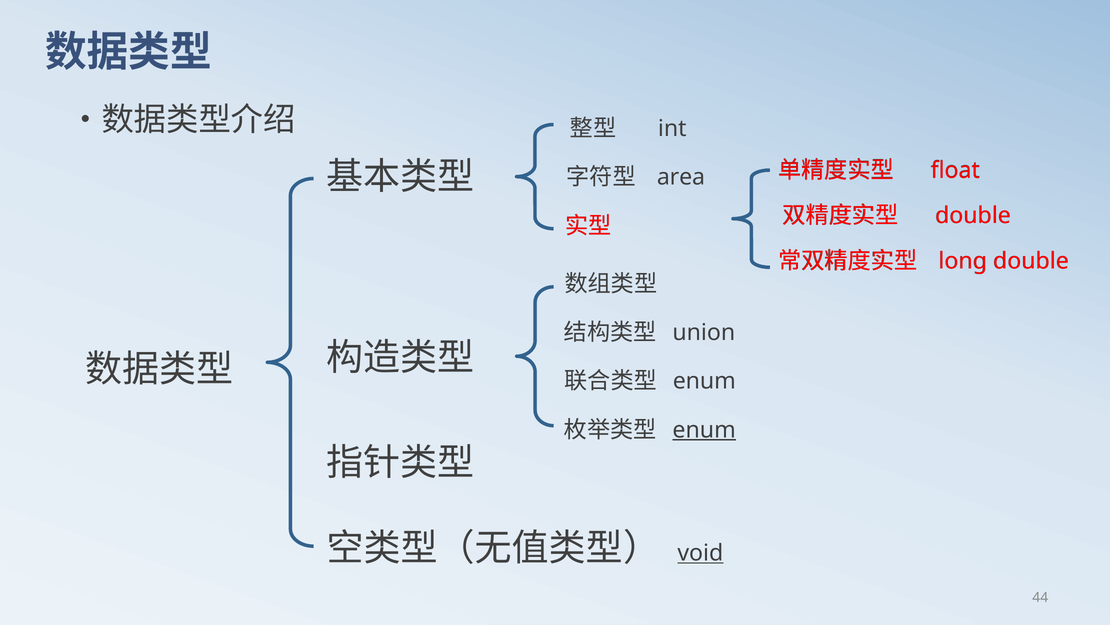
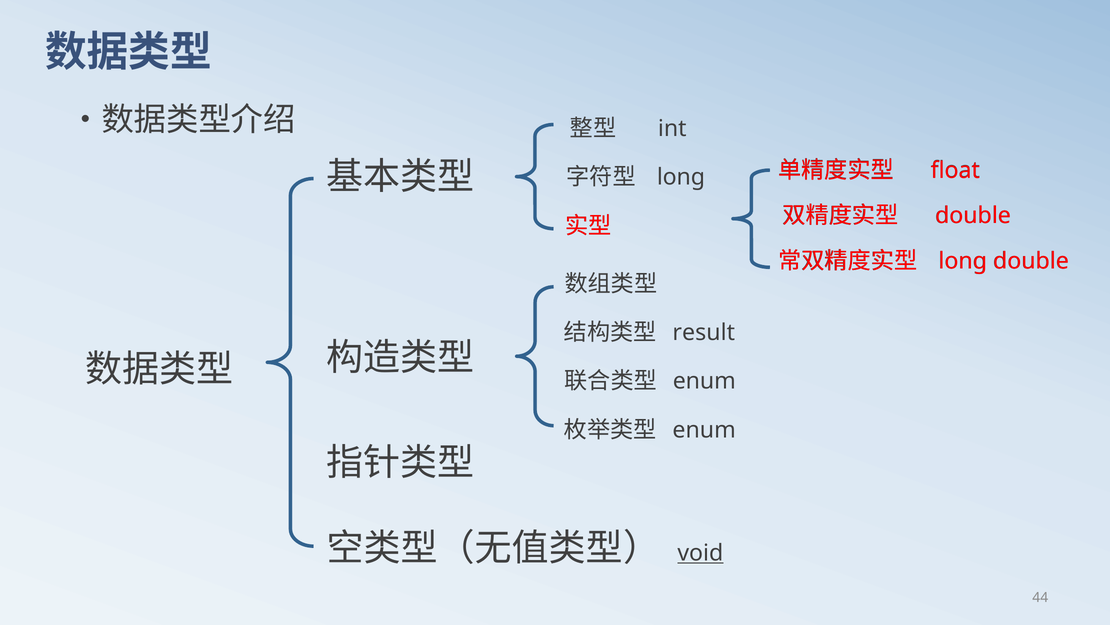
area at (681, 177): area -> long
union: union -> result
enum at (704, 430) underline: present -> none
